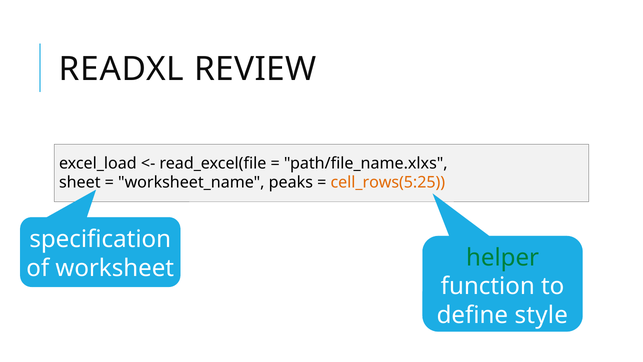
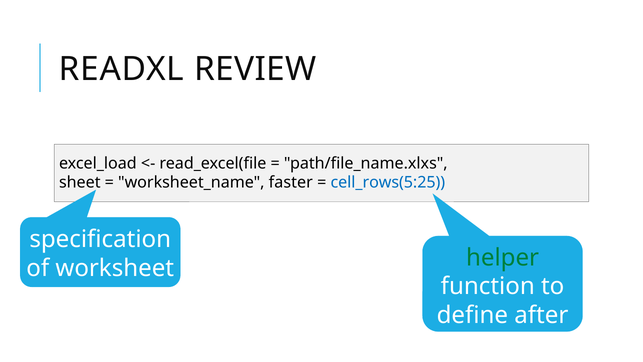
peaks: peaks -> faster
cell_rows(5:25 colour: orange -> blue
style: style -> after
